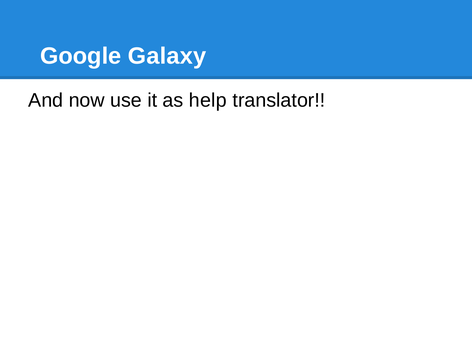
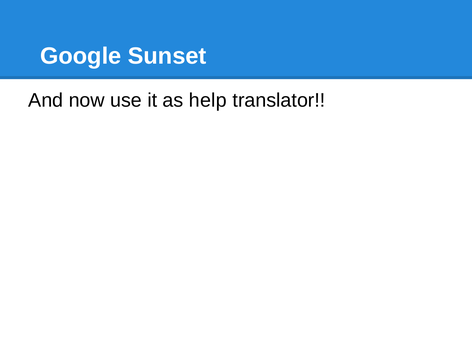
Galaxy: Galaxy -> Sunset
